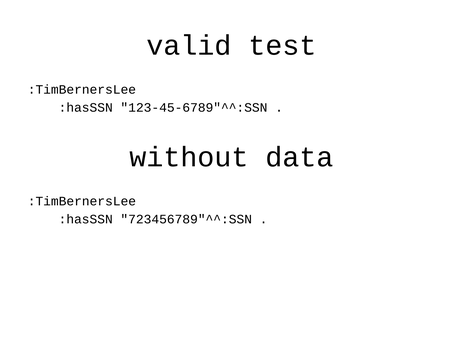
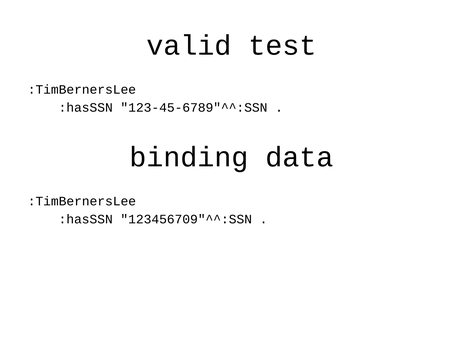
without: without -> binding
723456789"^^:SSN: 723456789"^^:SSN -> 123456709"^^:SSN
